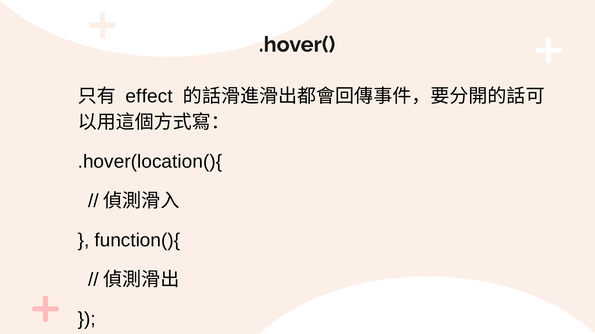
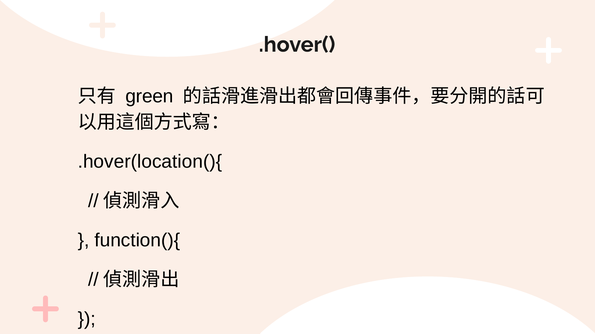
effect: effect -> green
